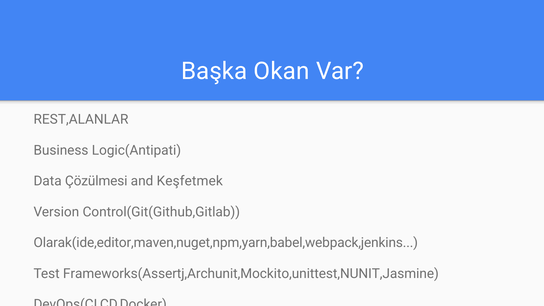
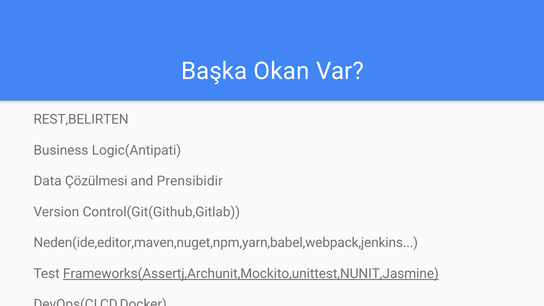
REST,ALANLAR: REST,ALANLAR -> REST,BELIRTEN
Keşfetmek: Keşfetmek -> Prensibidir
Olarak(ide,editor,maven,nuget,npm,yarn,babel,webpack,jenkins: Olarak(ide,editor,maven,nuget,npm,yarn,babel,webpack,jenkins -> Neden(ide,editor,maven,nuget,npm,yarn,babel,webpack,jenkins
Frameworks(Assertj,Archunit,Mockito,unittest,NUNIT,Jasmine underline: none -> present
